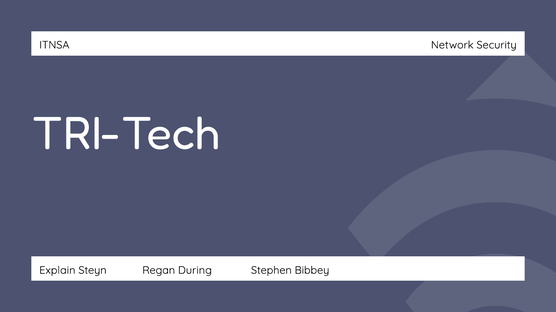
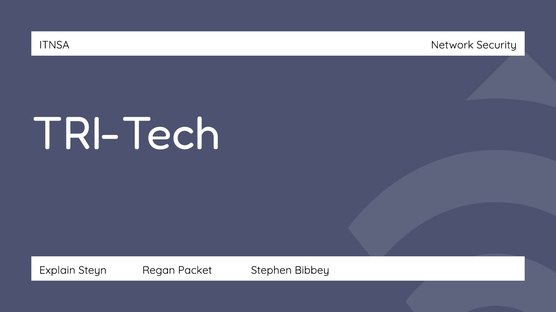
During: During -> Packet
